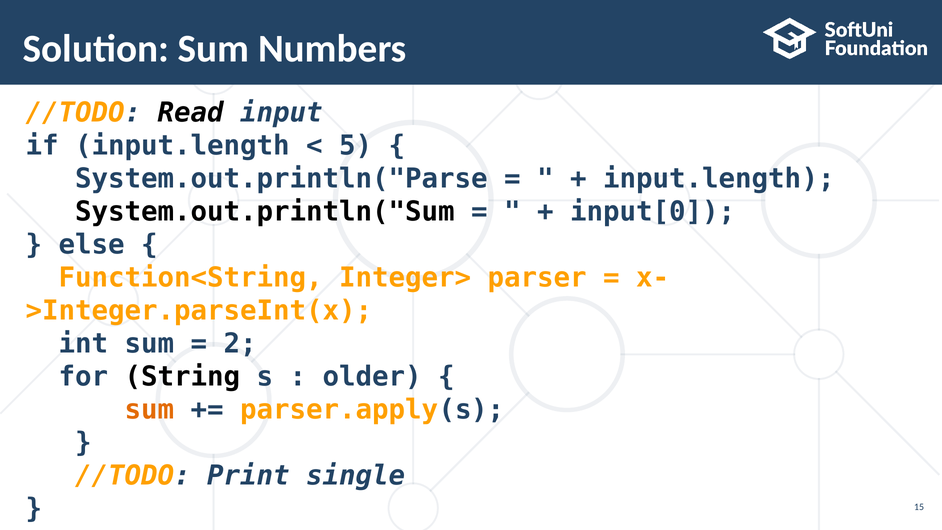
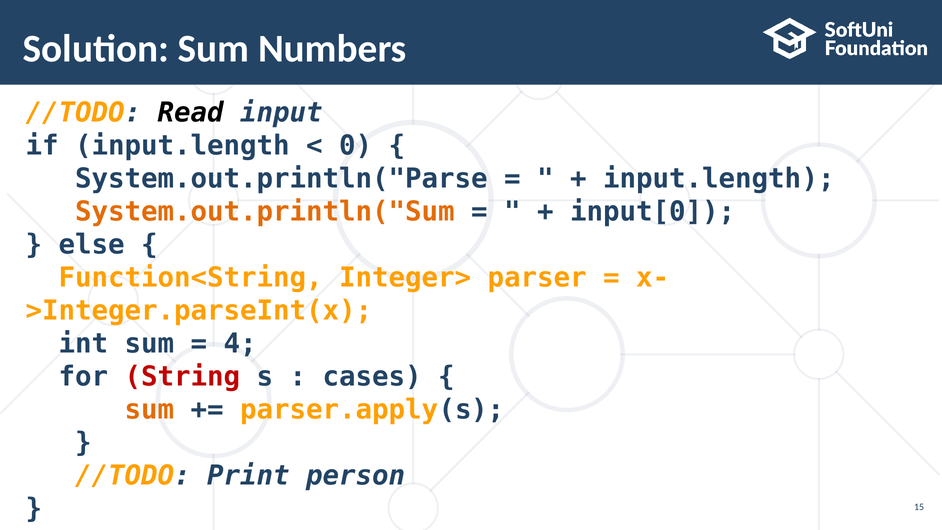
5: 5 -> 0
System.out.println("Sum colour: black -> orange
2: 2 -> 4
String colour: black -> red
older: older -> cases
single: single -> person
